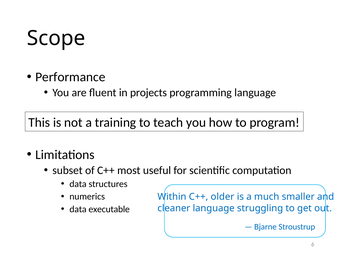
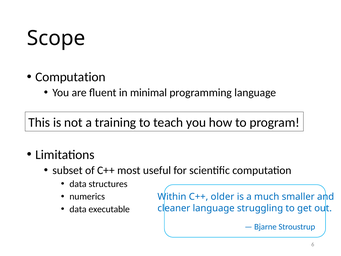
Performance at (70, 77): Performance -> Computation
projects: projects -> minimal
